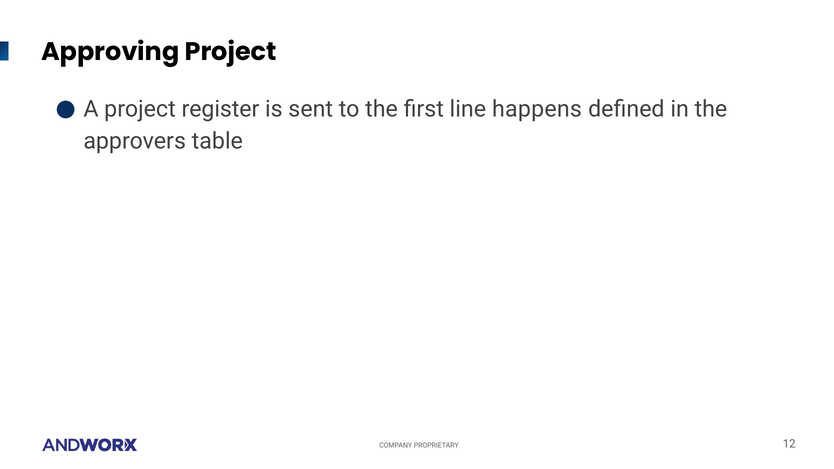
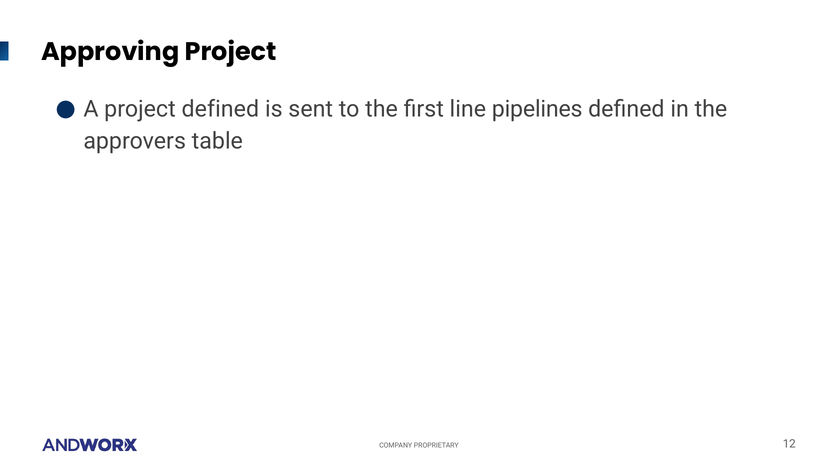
project register: register -> defined
happens: happens -> pipelines
